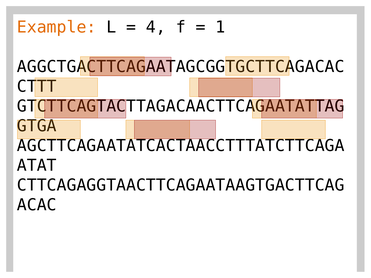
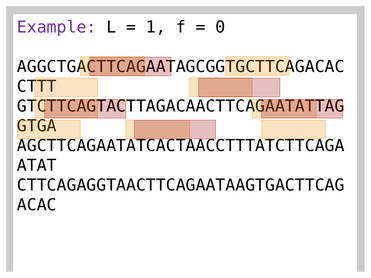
Example colour: orange -> purple
4: 4 -> 1
1: 1 -> 0
